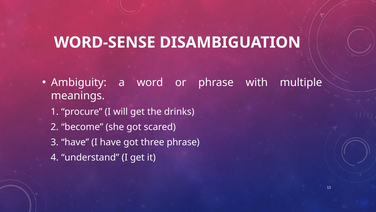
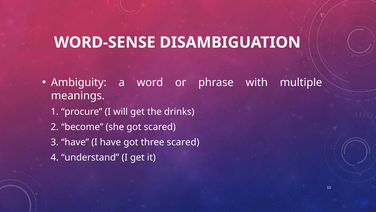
three phrase: phrase -> scared
